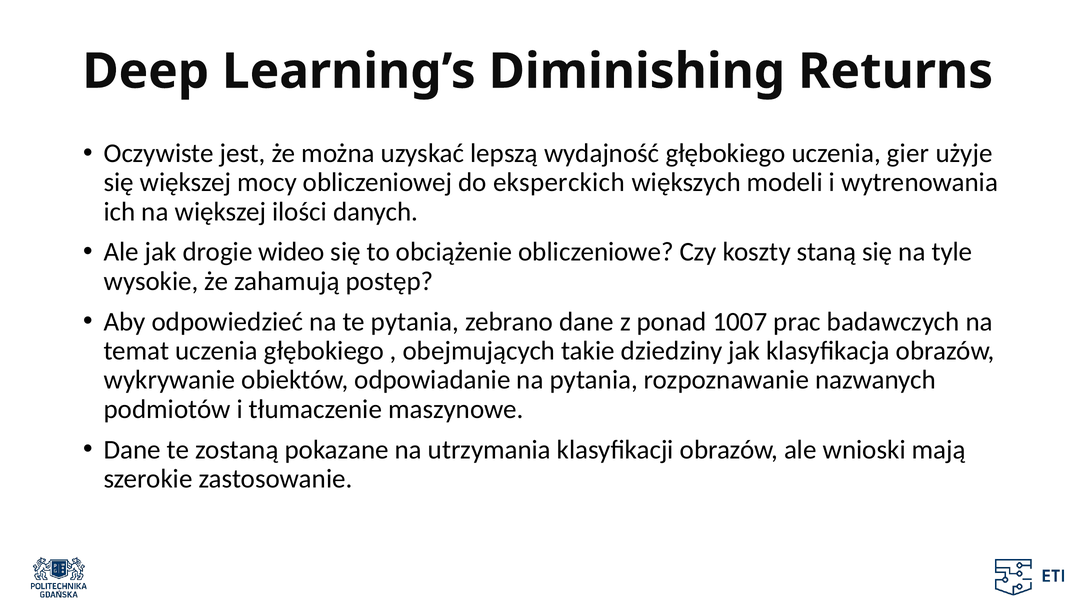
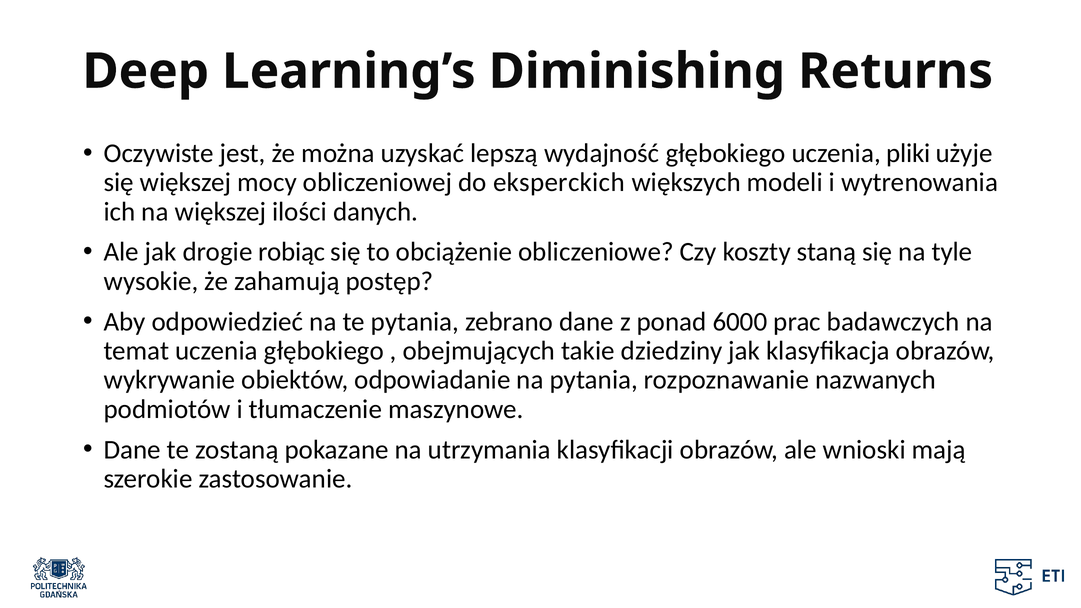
gier: gier -> pliki
wideo: wideo -> robiąc
1007: 1007 -> 6000
